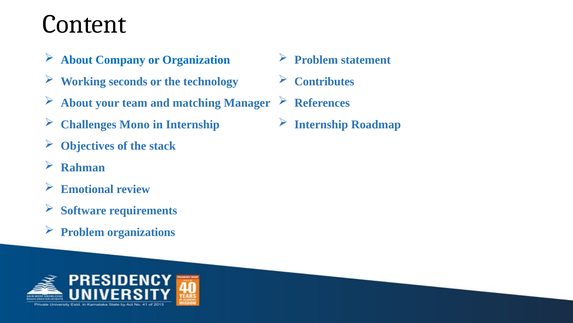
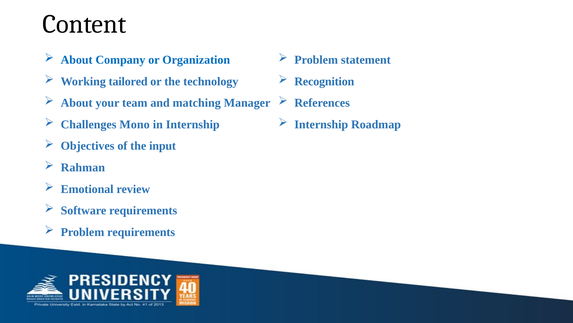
seconds: seconds -> tailored
Contributes: Contributes -> Recognition
stack: stack -> input
Problem organizations: organizations -> requirements
